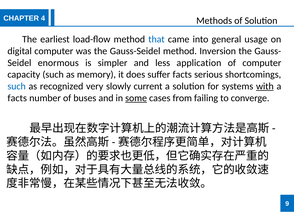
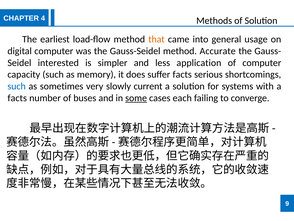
that colour: blue -> orange
Inversion: Inversion -> Accurate
enormous: enormous -> interested
recognized: recognized -> sometimes
with underline: present -> none
from: from -> each
